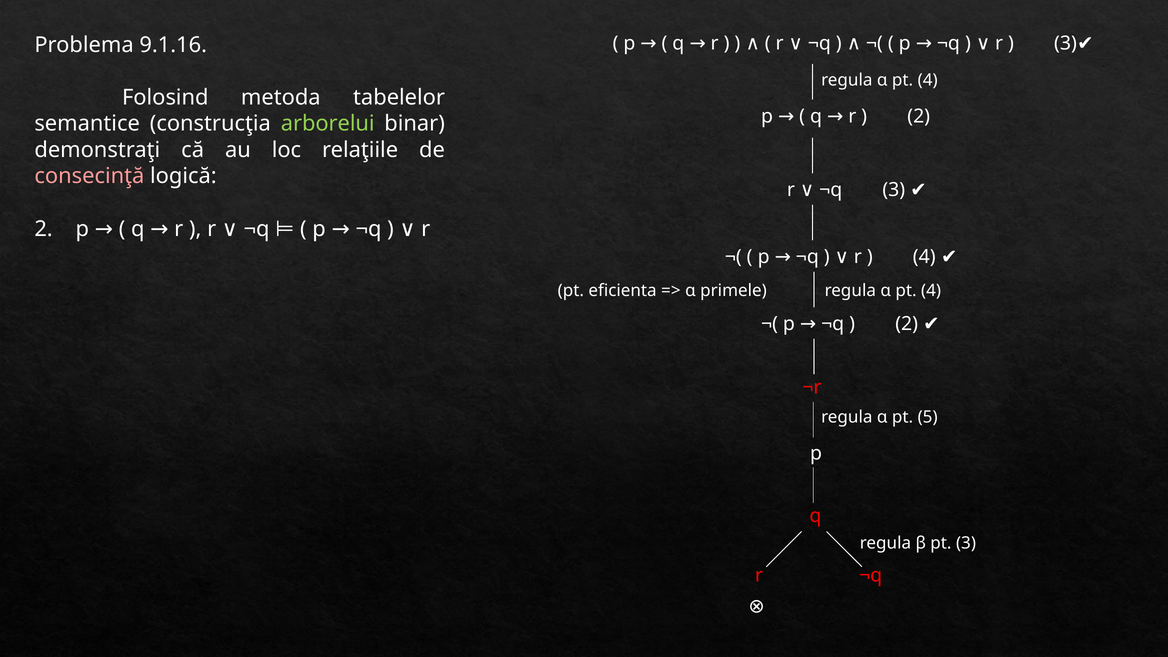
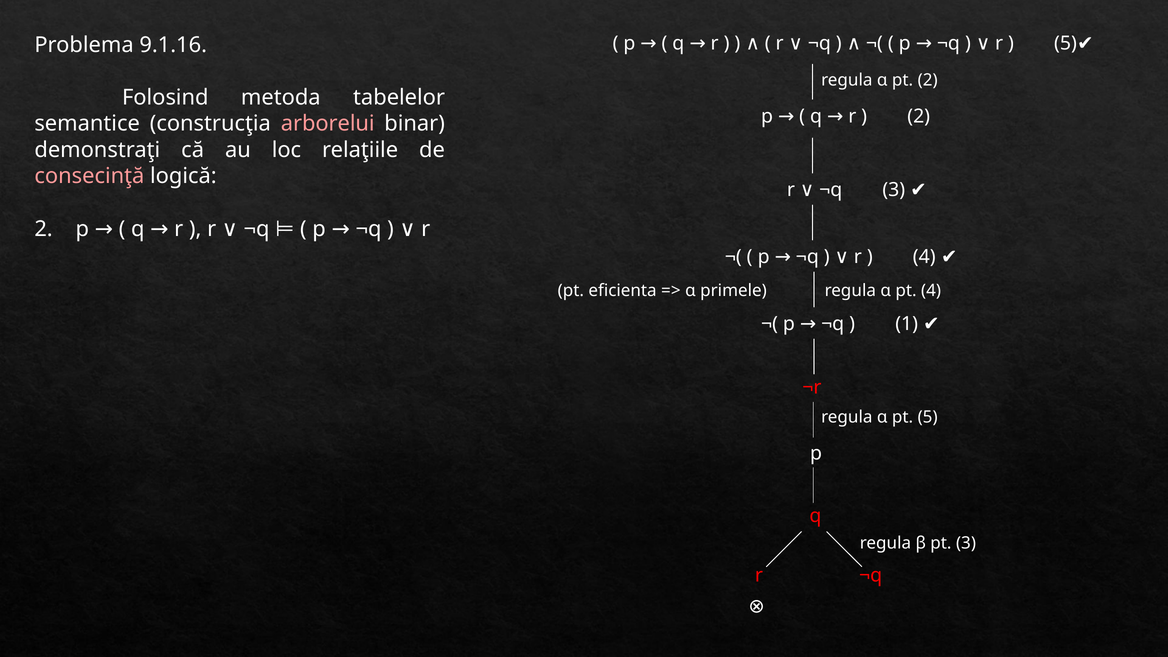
3 at (1065, 43): 3 -> 5
4 at (928, 80): 4 -> 2
arborelui colour: light green -> pink
2 at (907, 324): 2 -> 1
